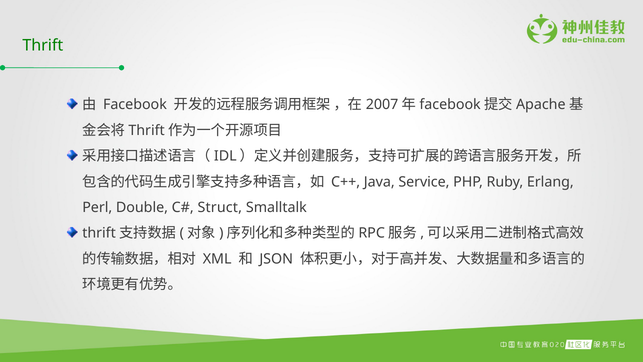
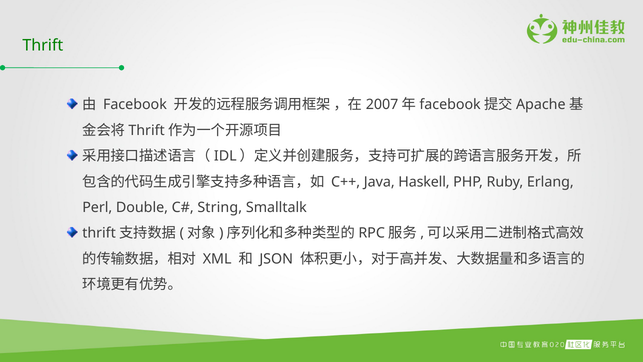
Service: Service -> Haskell
Struct: Struct -> String
